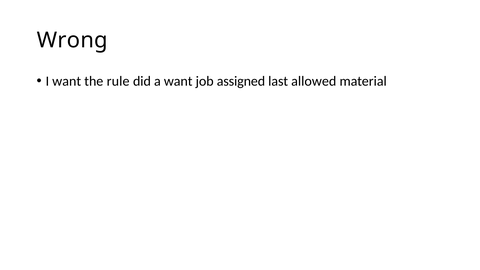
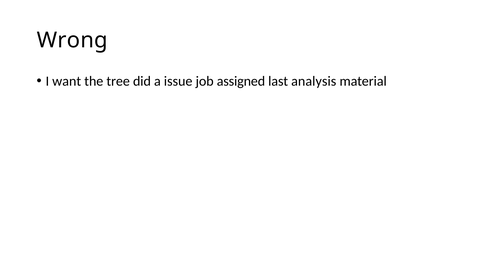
rule: rule -> tree
a want: want -> issue
allowed: allowed -> analysis
